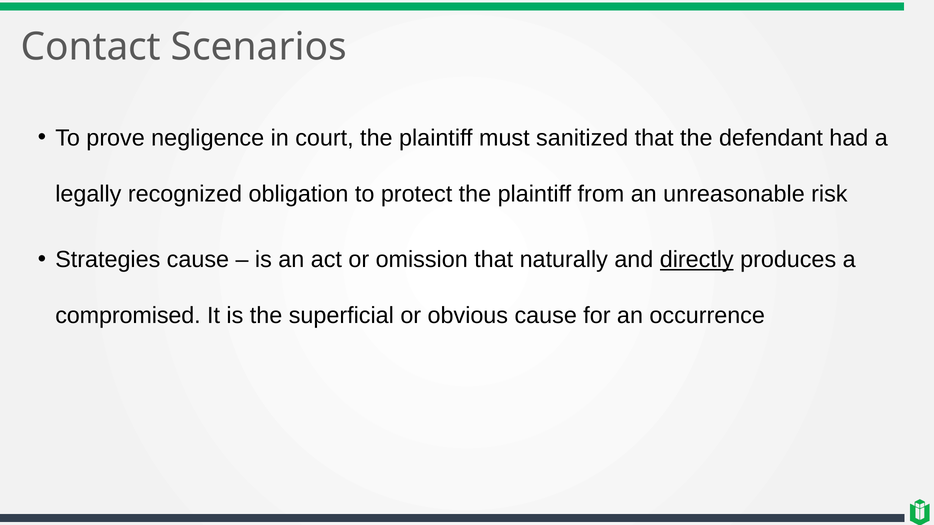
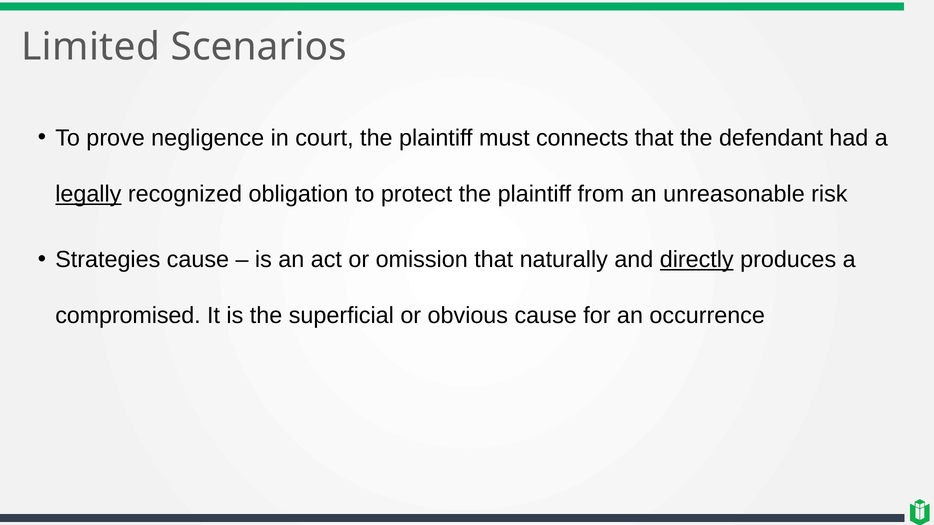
Contact: Contact -> Limited
sanitized: sanitized -> connects
legally underline: none -> present
